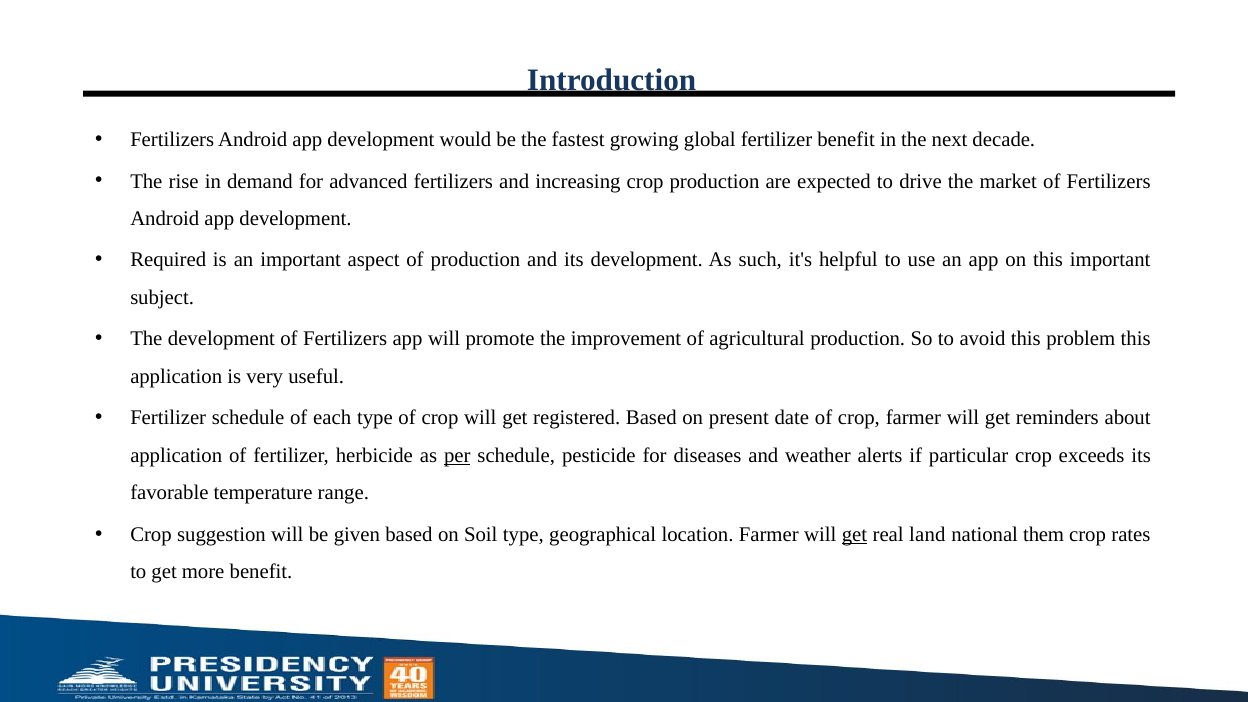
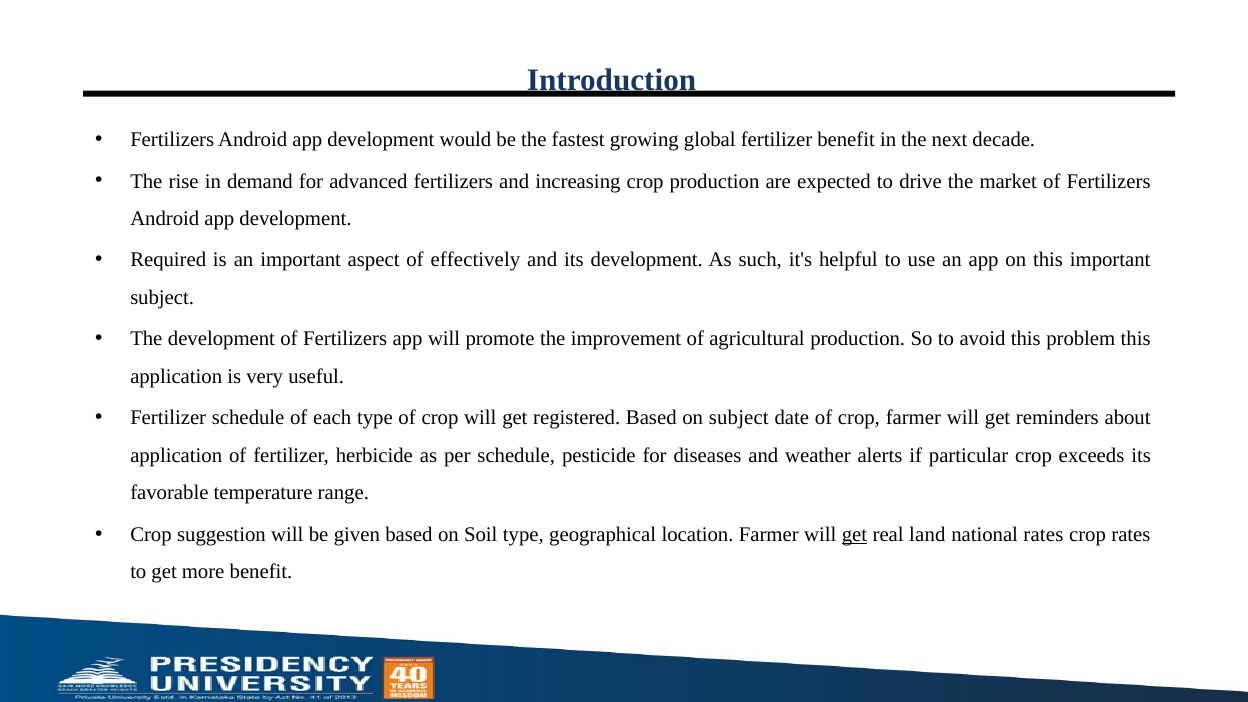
of production: production -> effectively
on present: present -> subject
per underline: present -> none
national them: them -> rates
